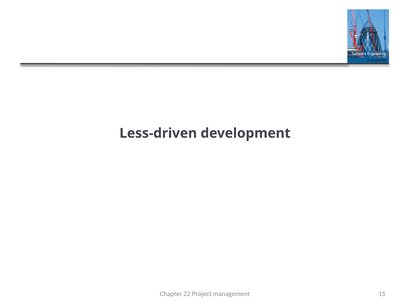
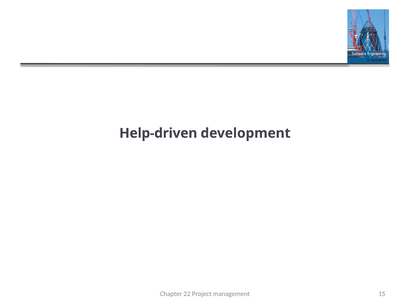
Less-driven: Less-driven -> Help-driven
